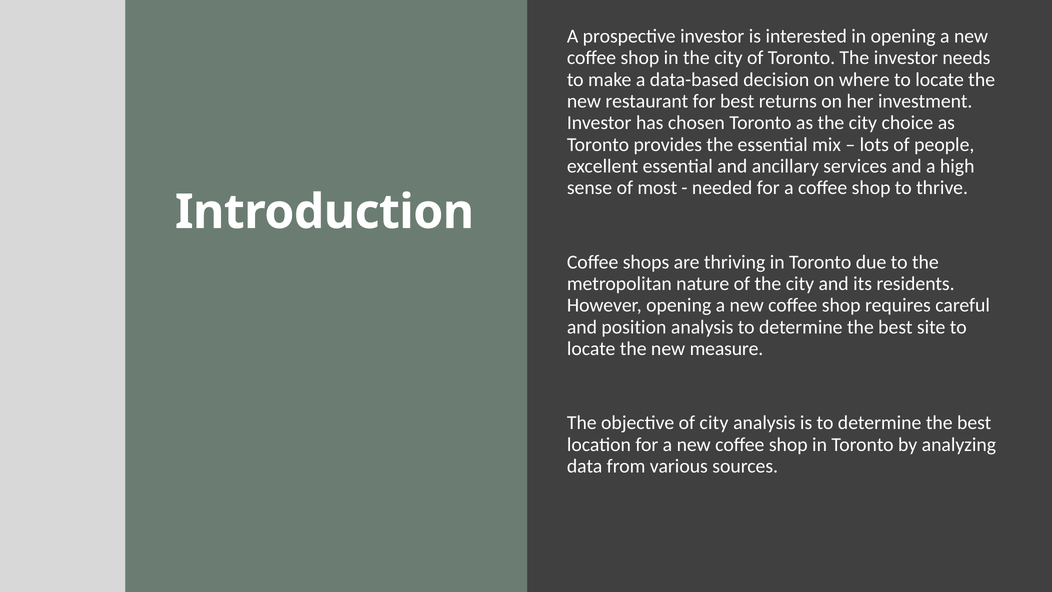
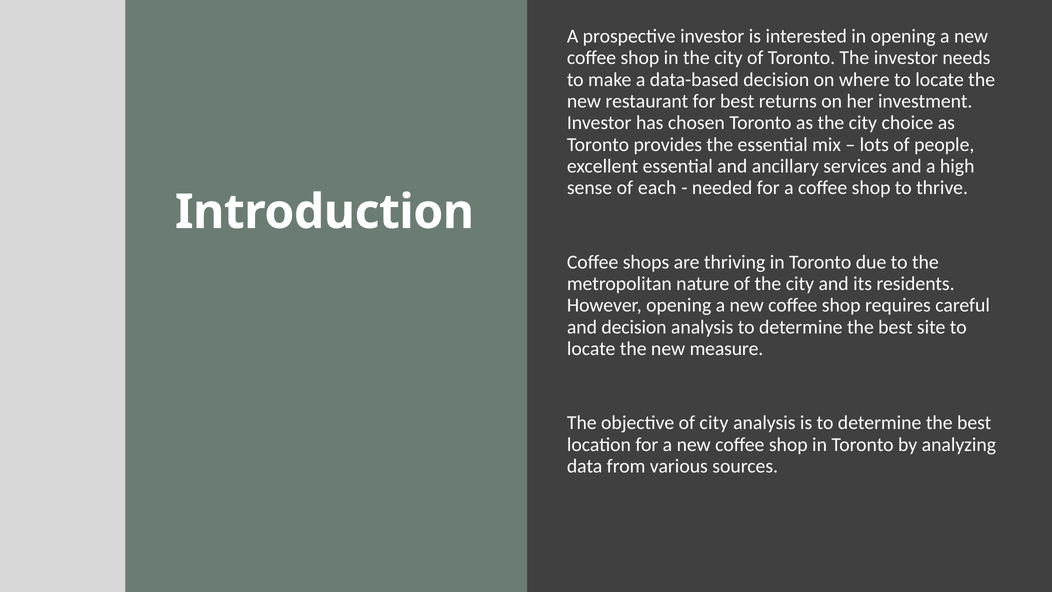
most: most -> each
and position: position -> decision
